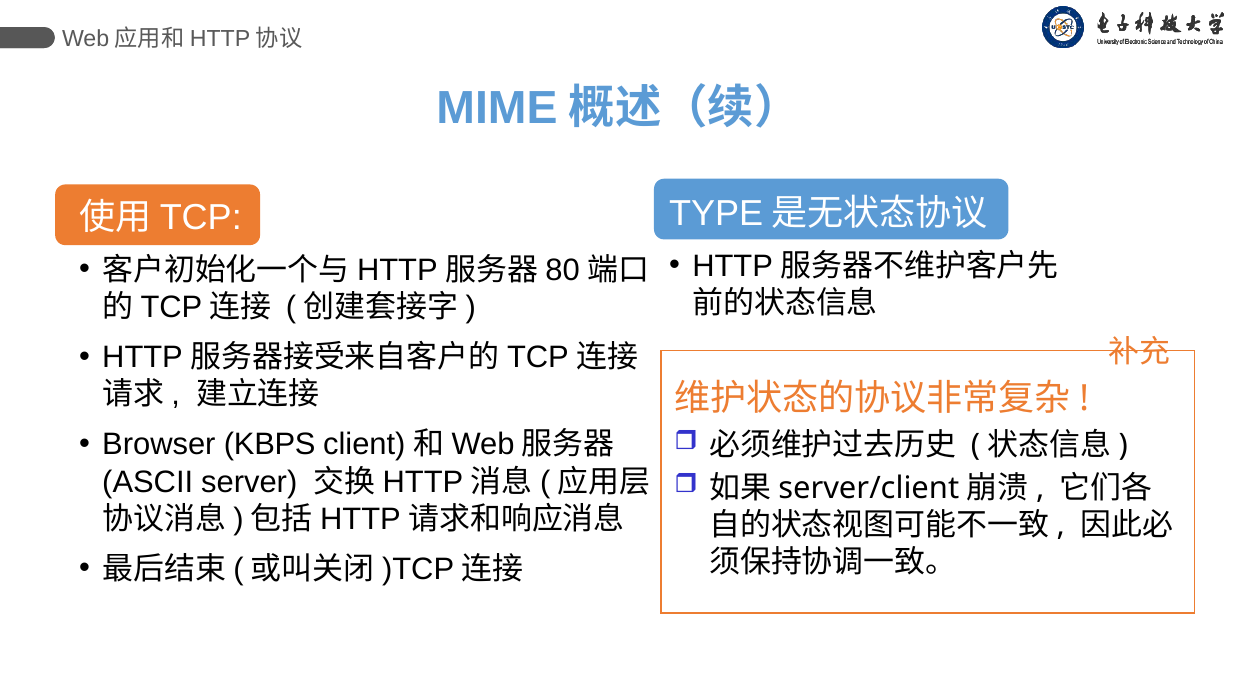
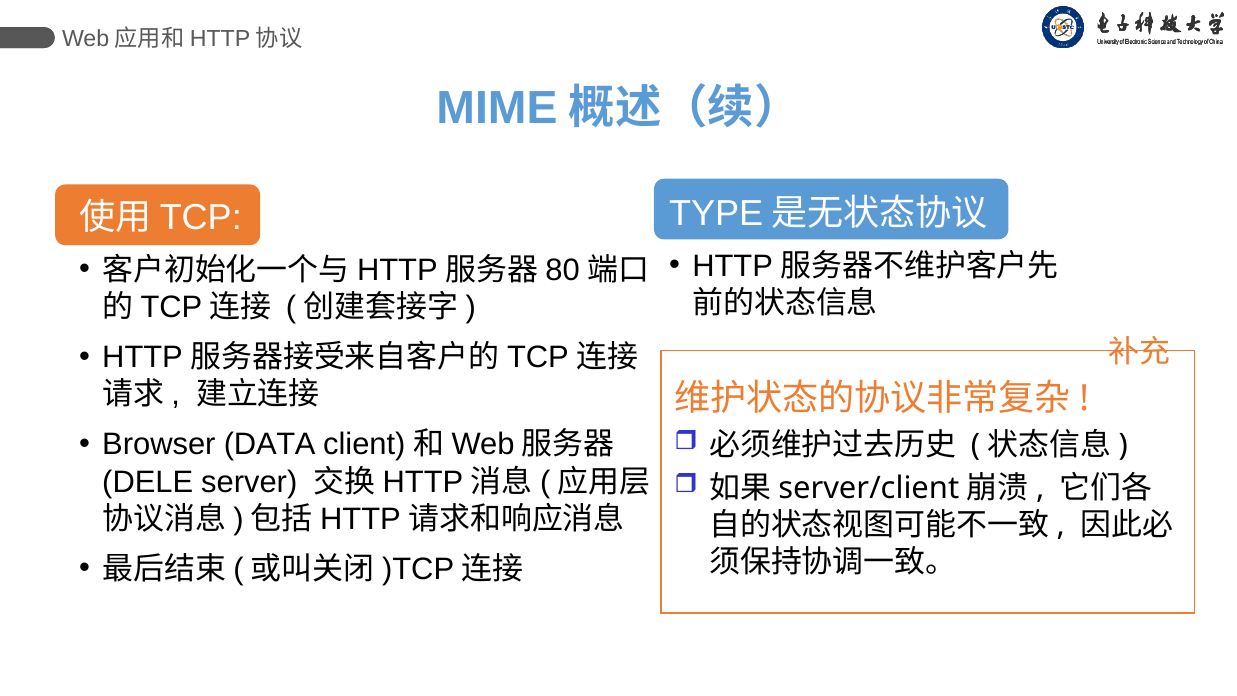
KBPS: KBPS -> DATA
ASCII: ASCII -> DELE
